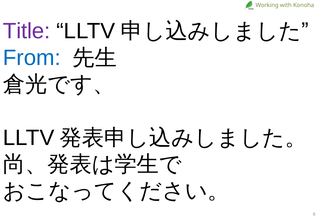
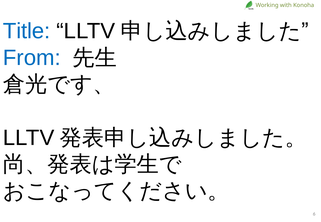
Title colour: purple -> blue
